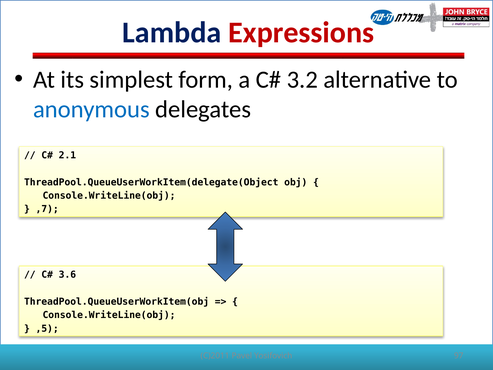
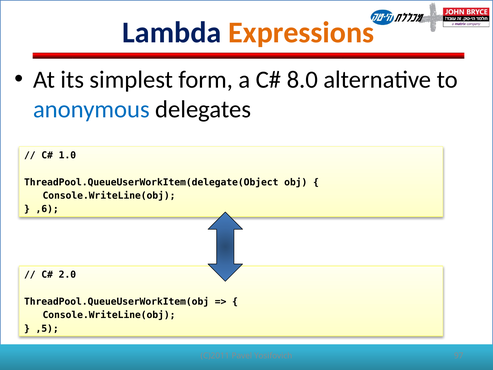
Expressions colour: red -> orange
3.2: 3.2 -> 8.0
2.1: 2.1 -> 1.0
,7: ,7 -> ,6
3.6: 3.6 -> 2.0
